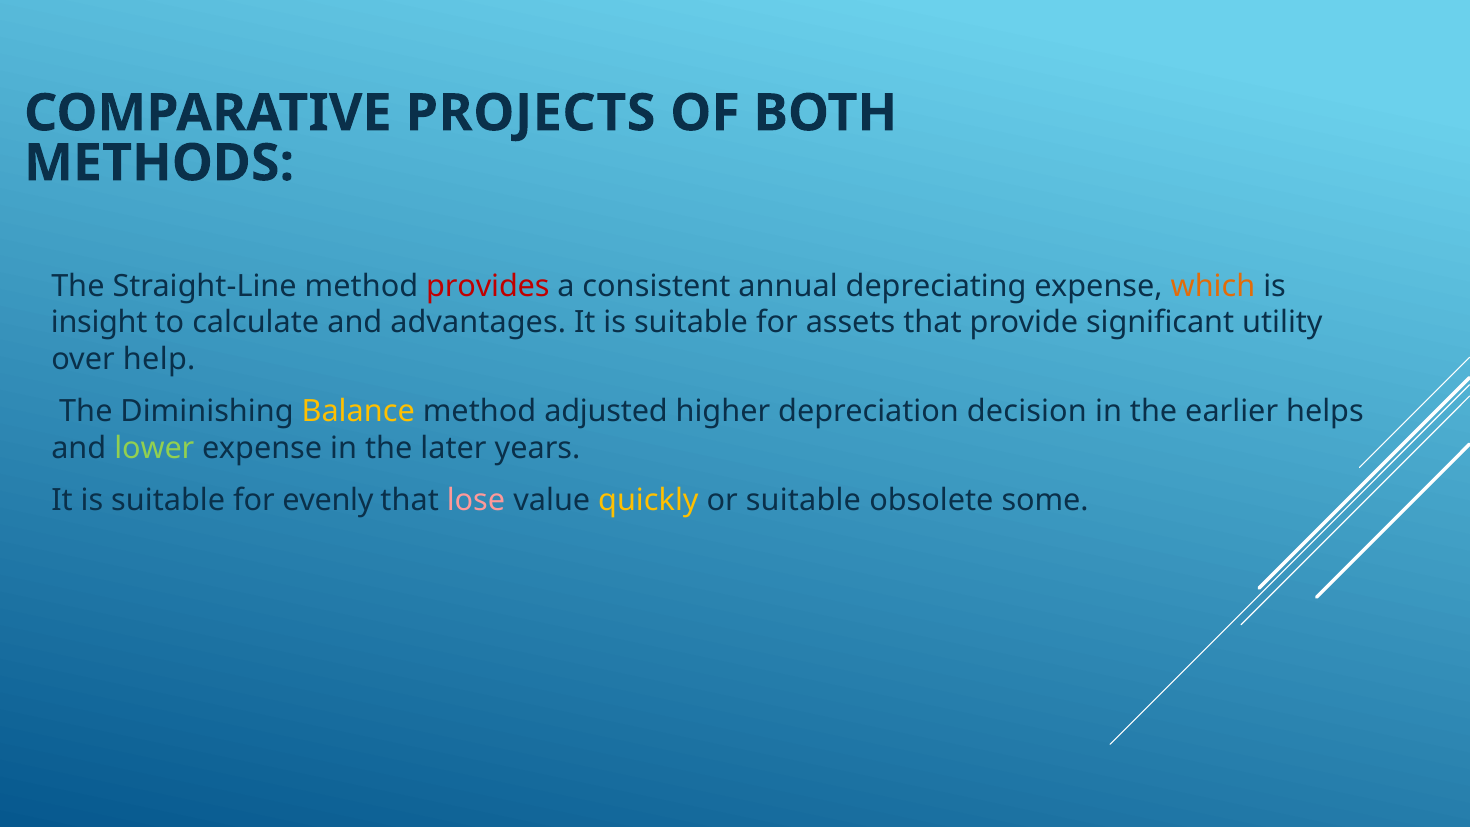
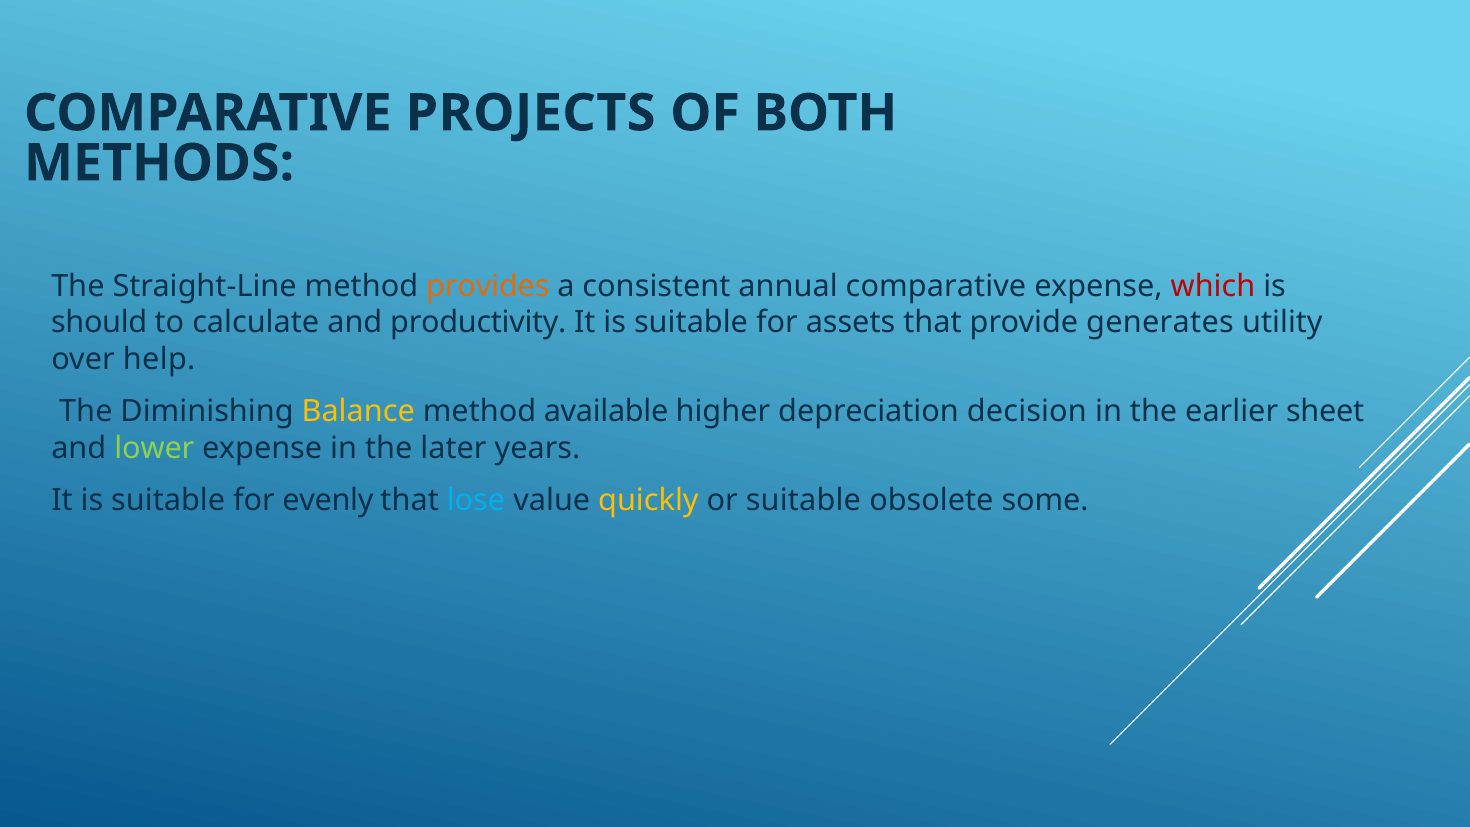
provides colour: red -> orange
annual depreciating: depreciating -> comparative
which colour: orange -> red
insight: insight -> should
advantages: advantages -> productivity
significant: significant -> generates
adjusted: adjusted -> available
helps: helps -> sheet
lose colour: pink -> light blue
